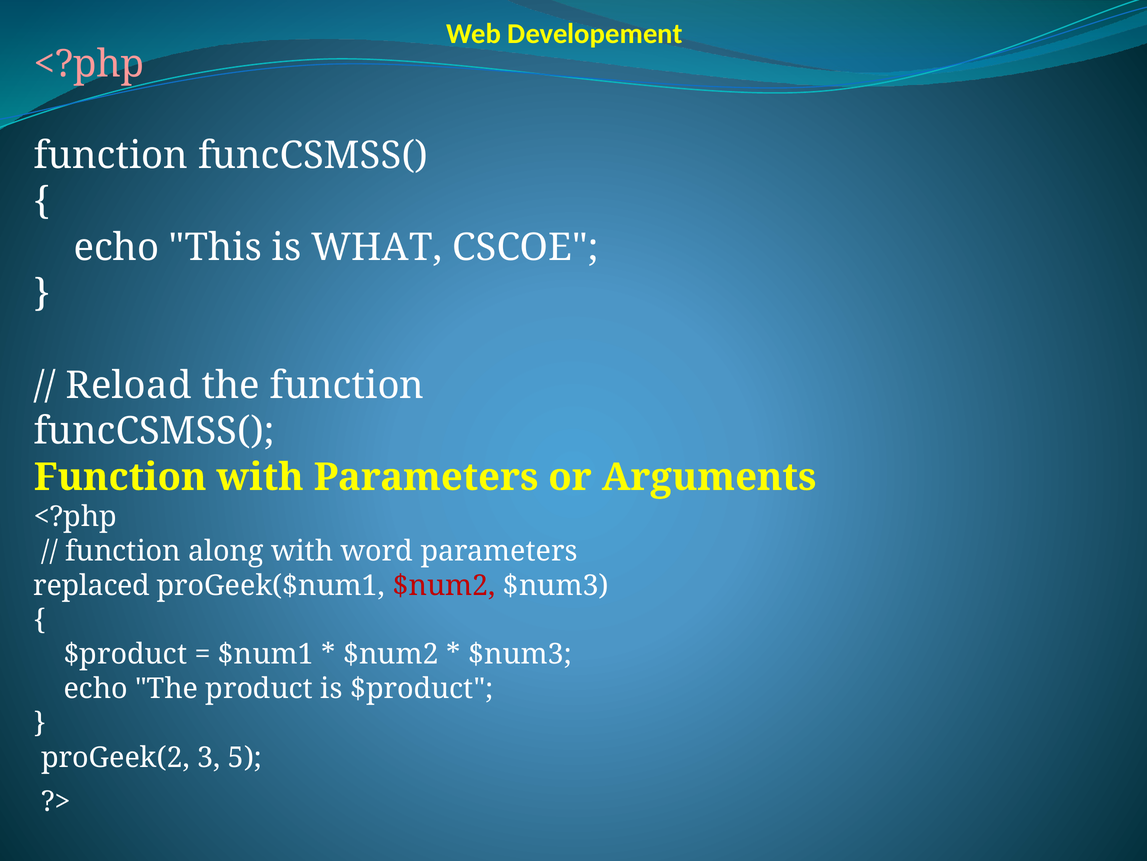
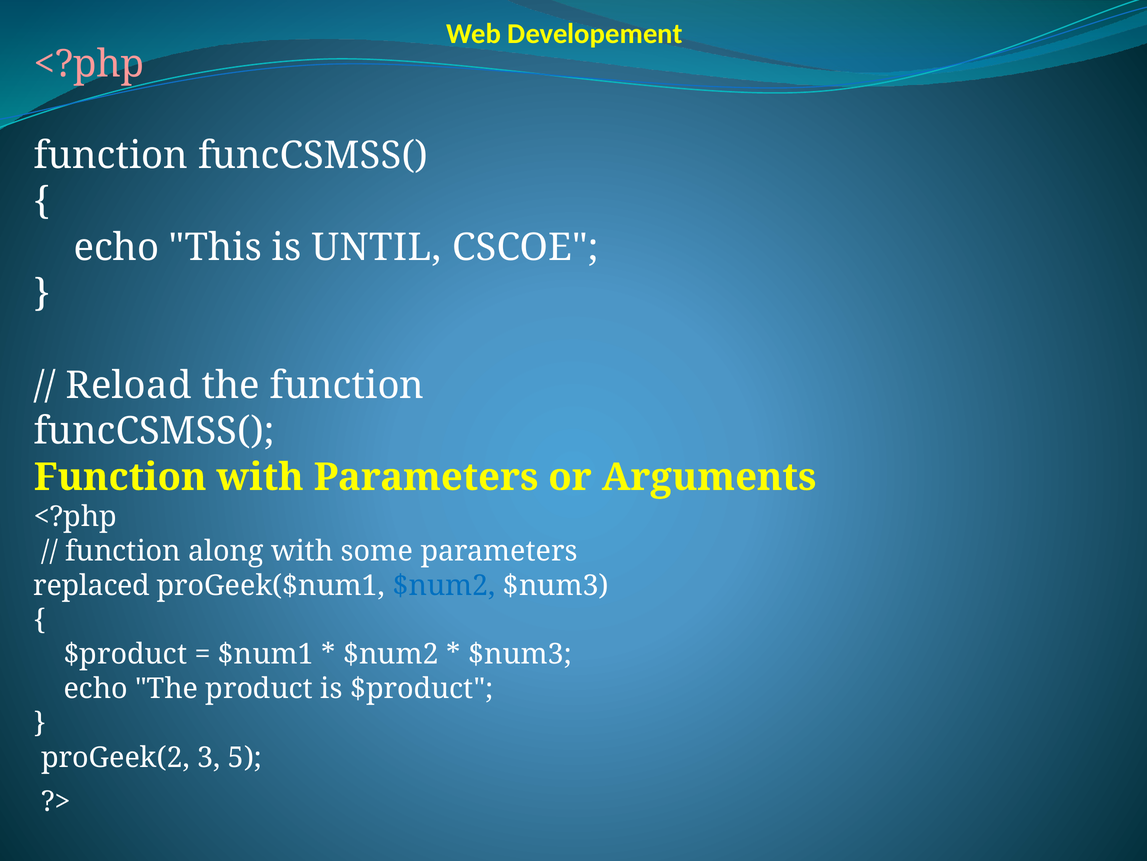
WHAT: WHAT -> UNTIL
word: word -> some
$num2 at (444, 585) colour: red -> blue
